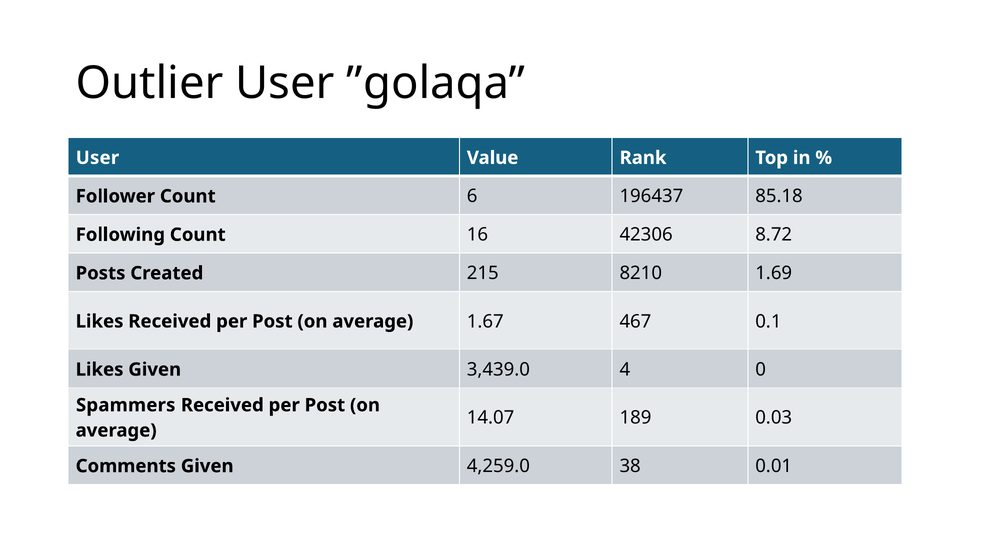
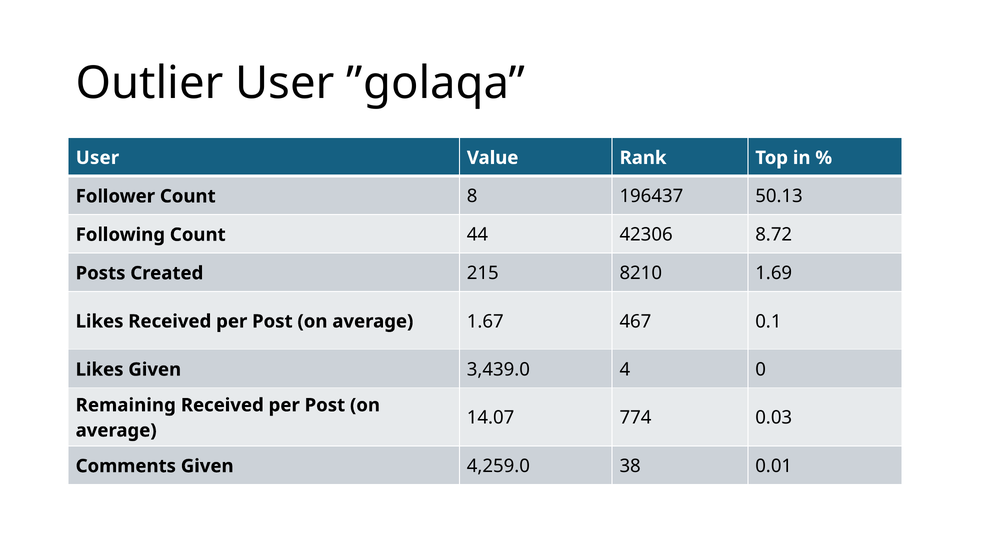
6: 6 -> 8
85.18: 85.18 -> 50.13
16: 16 -> 44
Spammers: Spammers -> Remaining
189: 189 -> 774
